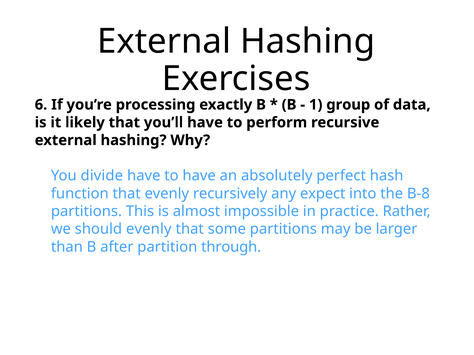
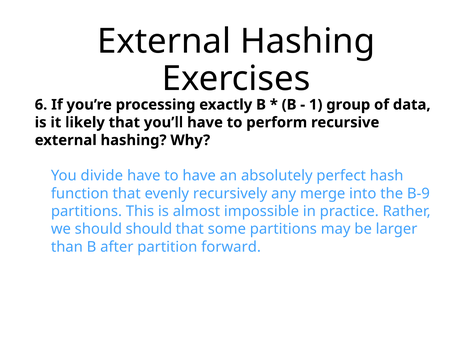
expect: expect -> merge
B-8: B-8 -> B-9
should evenly: evenly -> should
through: through -> forward
